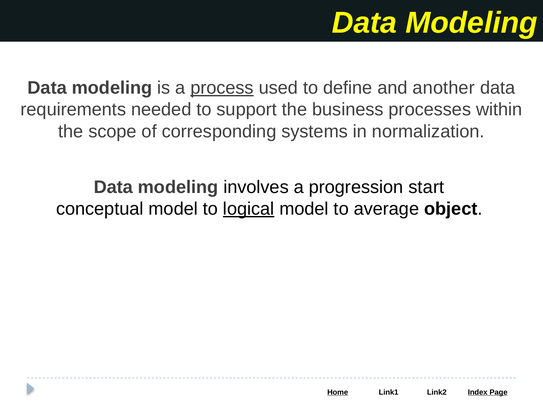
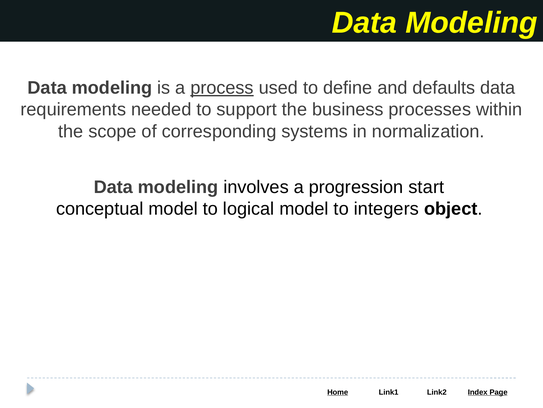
another: another -> defaults
logical underline: present -> none
average: average -> integers
